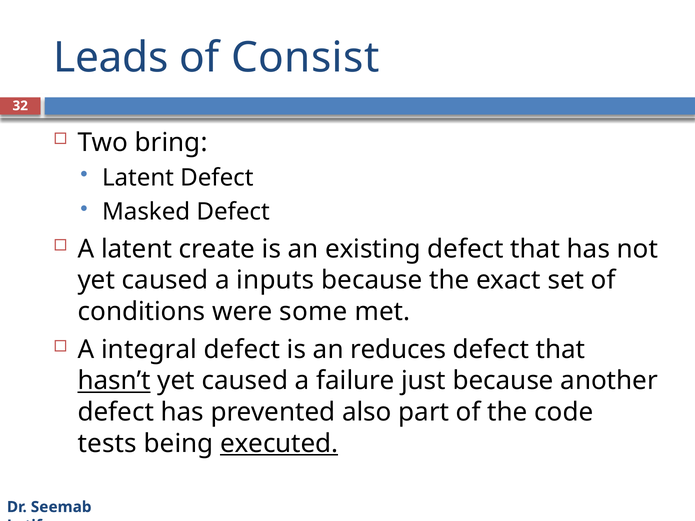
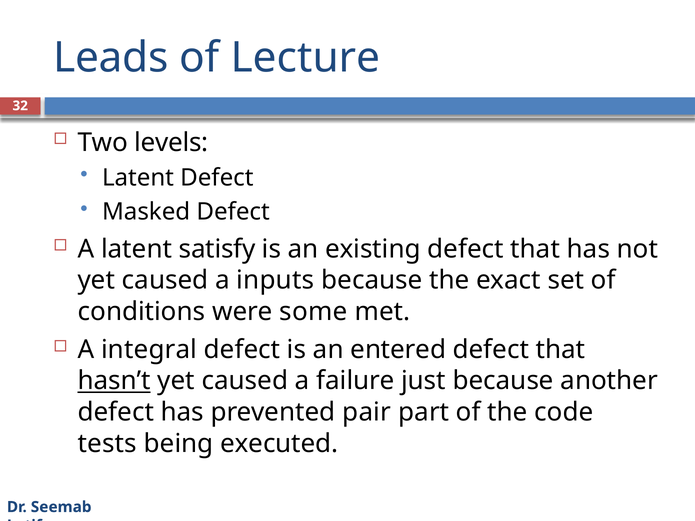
Consist: Consist -> Lecture
bring: bring -> levels
create: create -> satisfy
reduces: reduces -> entered
also: also -> pair
executed underline: present -> none
